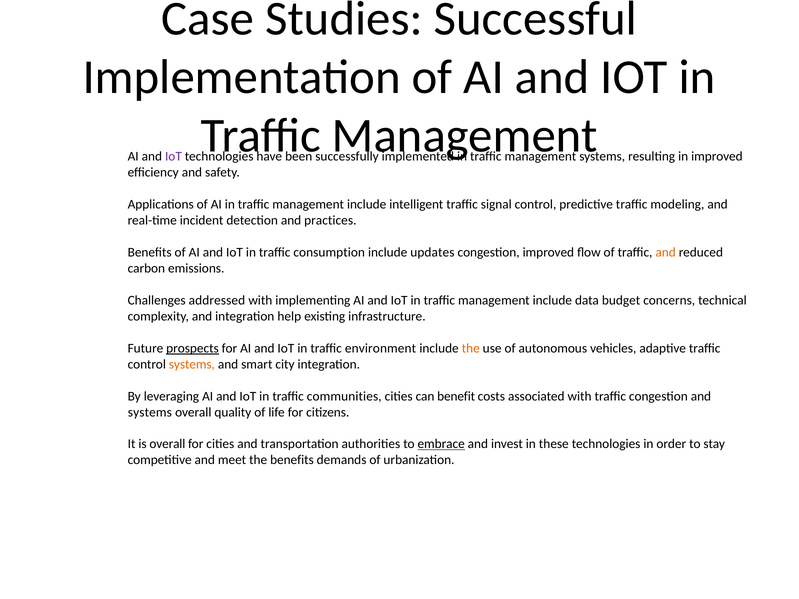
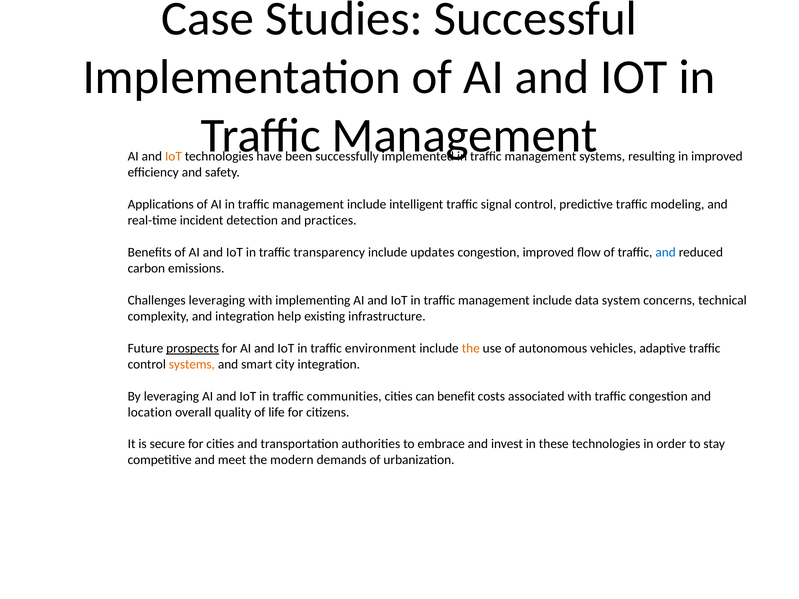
IoT at (173, 157) colour: purple -> orange
consumption: consumption -> transparency
and at (666, 253) colour: orange -> blue
Challenges addressed: addressed -> leveraging
budget: budget -> system
systems at (150, 412): systems -> location
is overall: overall -> secure
embrace underline: present -> none
the benefits: benefits -> modern
